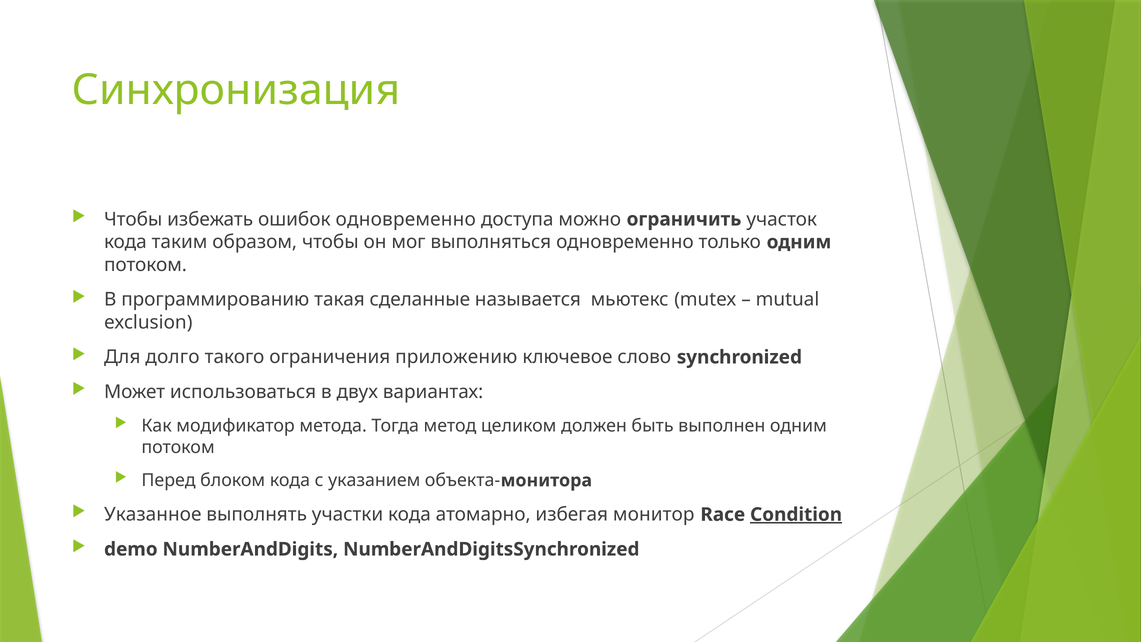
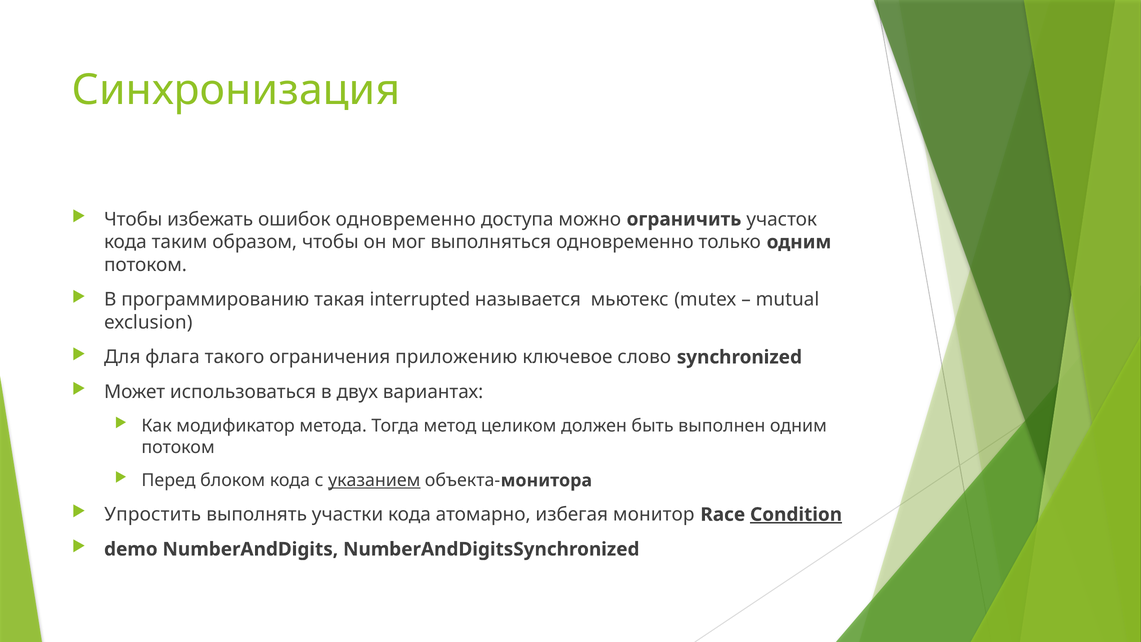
сделанные: сделанные -> interrupted
долго: долго -> флага
указанием underline: none -> present
Указанное: Указанное -> Упростить
